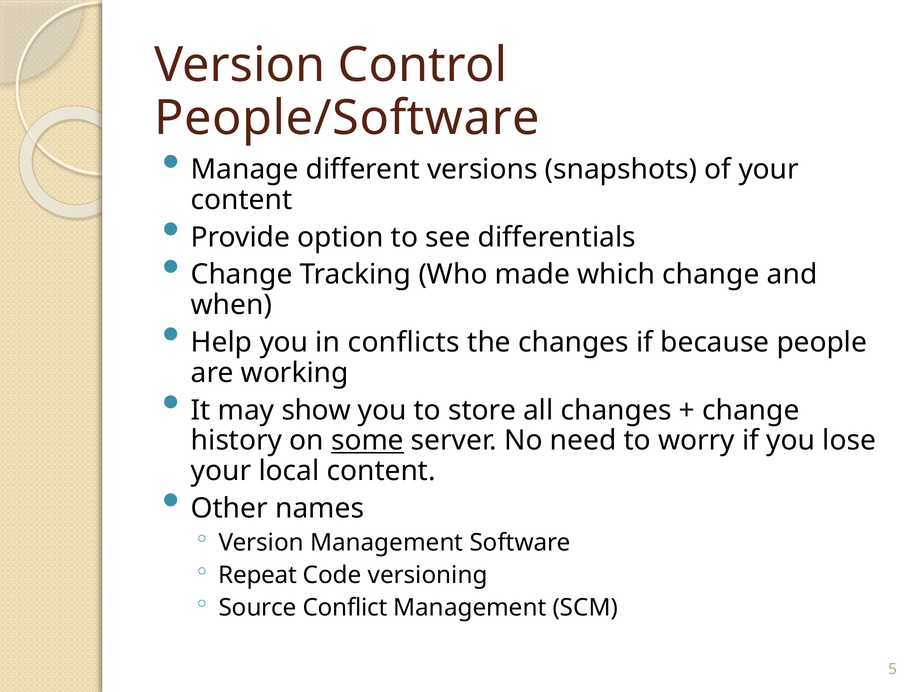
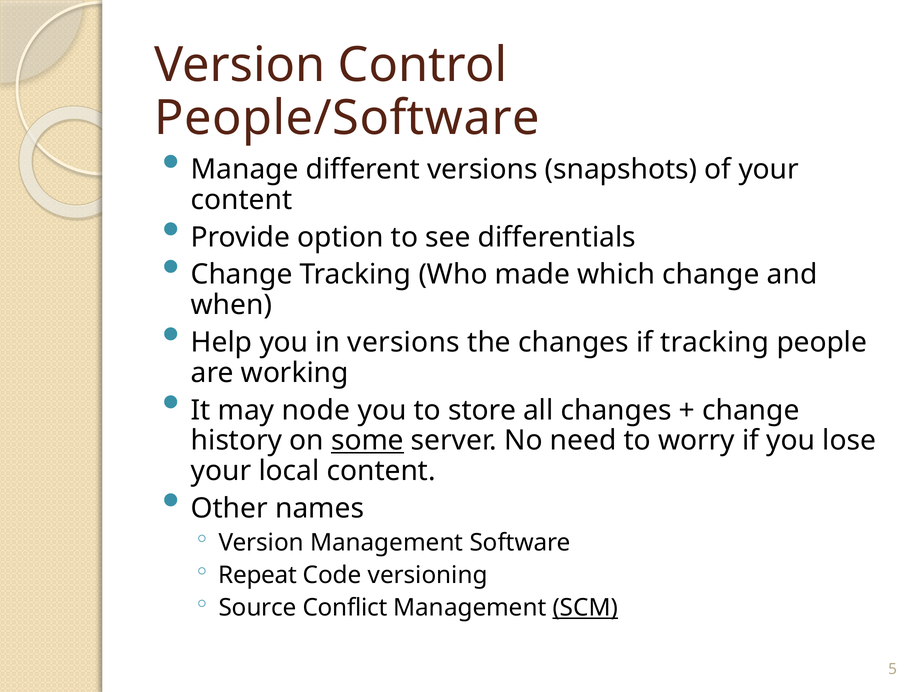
in conflicts: conflicts -> versions
if because: because -> tracking
show: show -> node
SCM underline: none -> present
